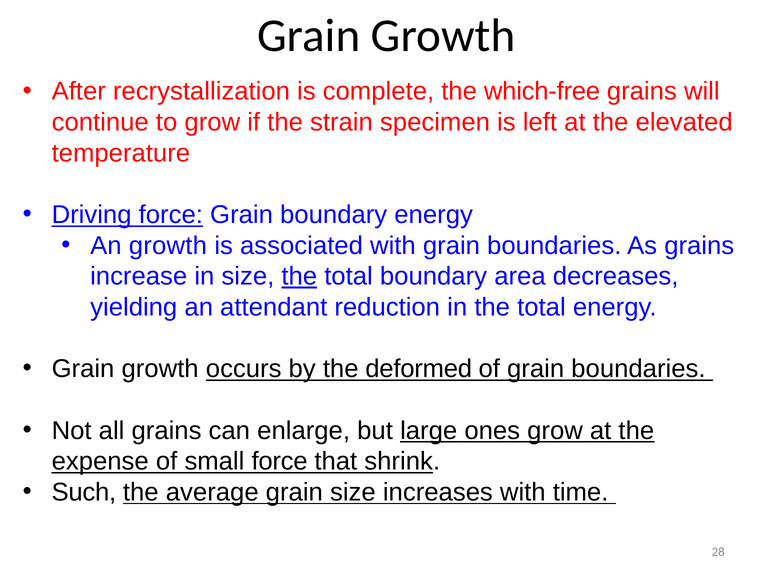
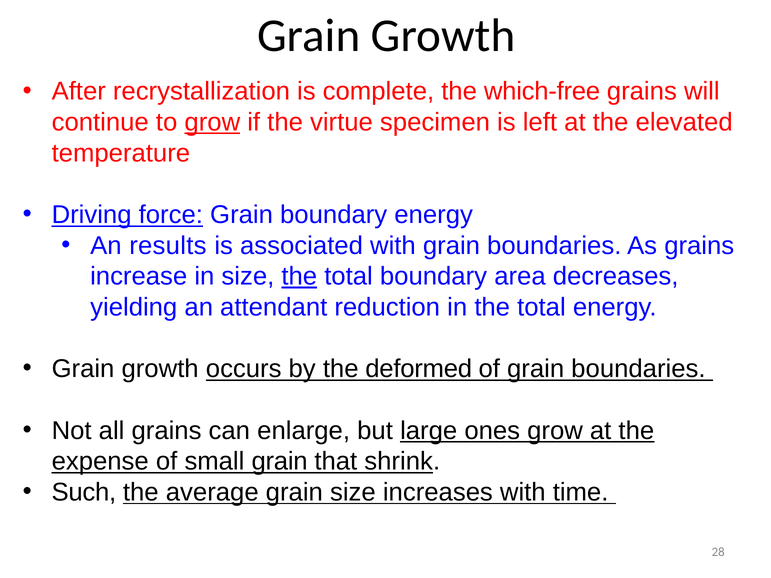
grow at (212, 122) underline: none -> present
strain: strain -> virtue
An growth: growth -> results
small force: force -> grain
